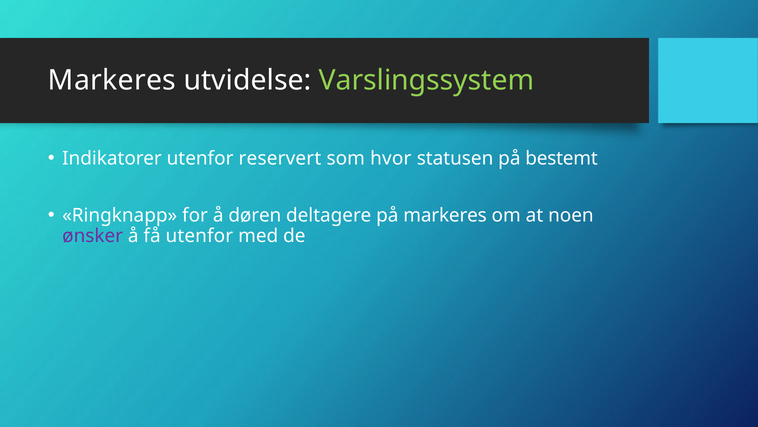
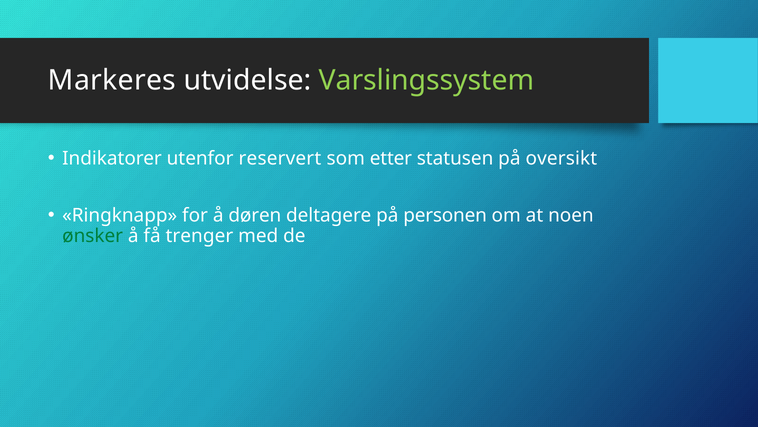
hvor: hvor -> etter
bestemt: bestemt -> oversikt
på markeres: markeres -> personen
ønsker colour: purple -> green
få utenfor: utenfor -> trenger
